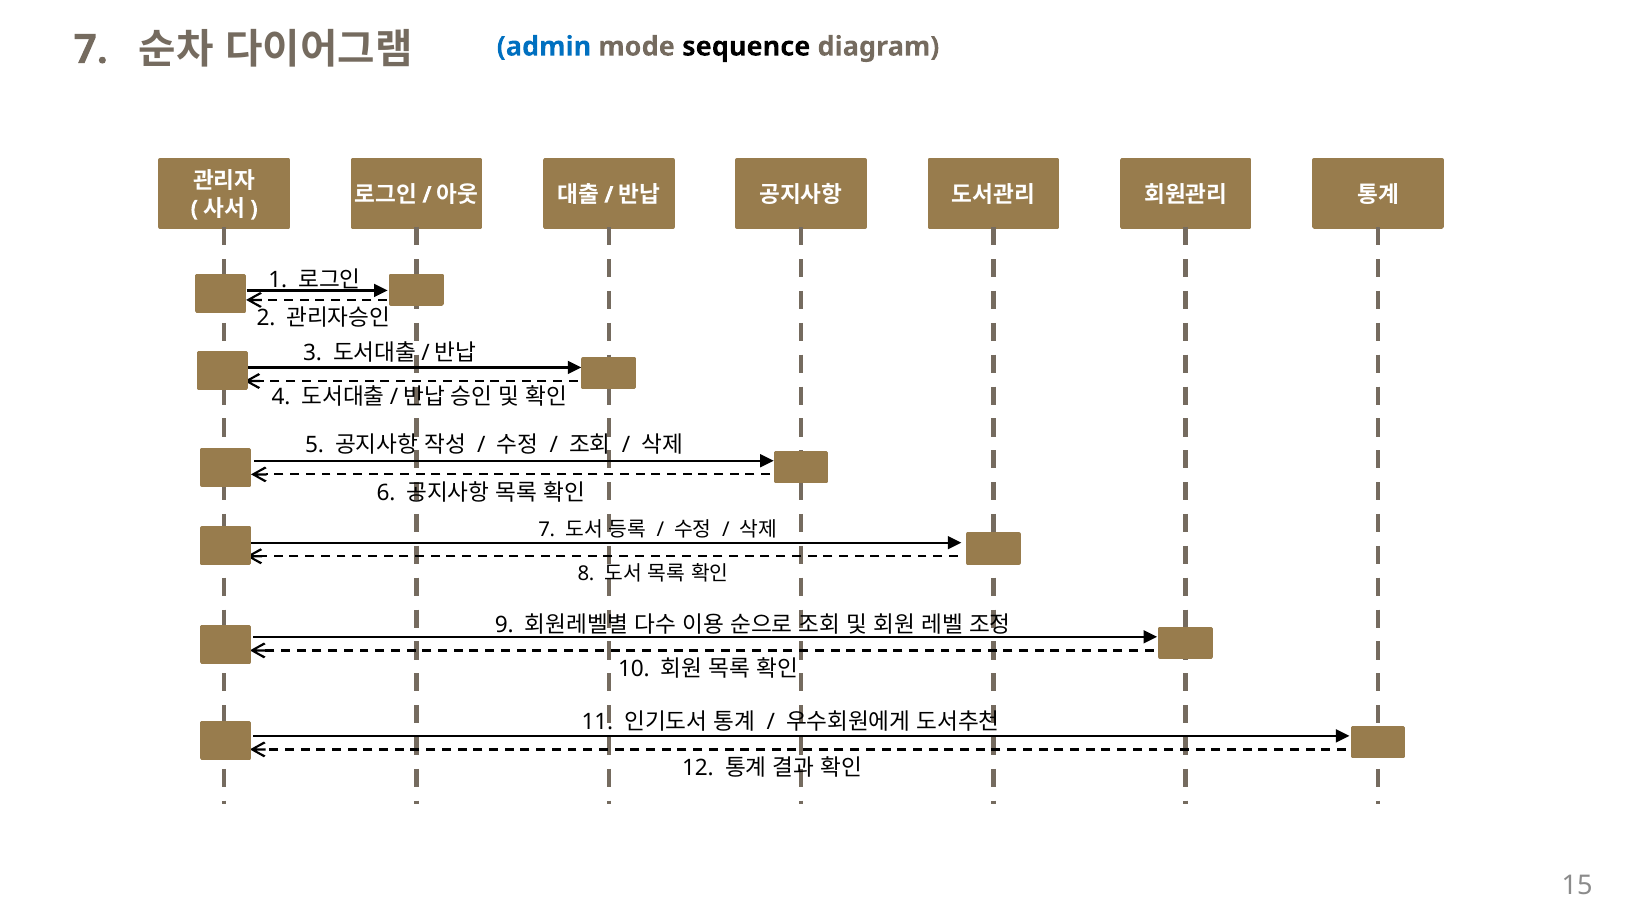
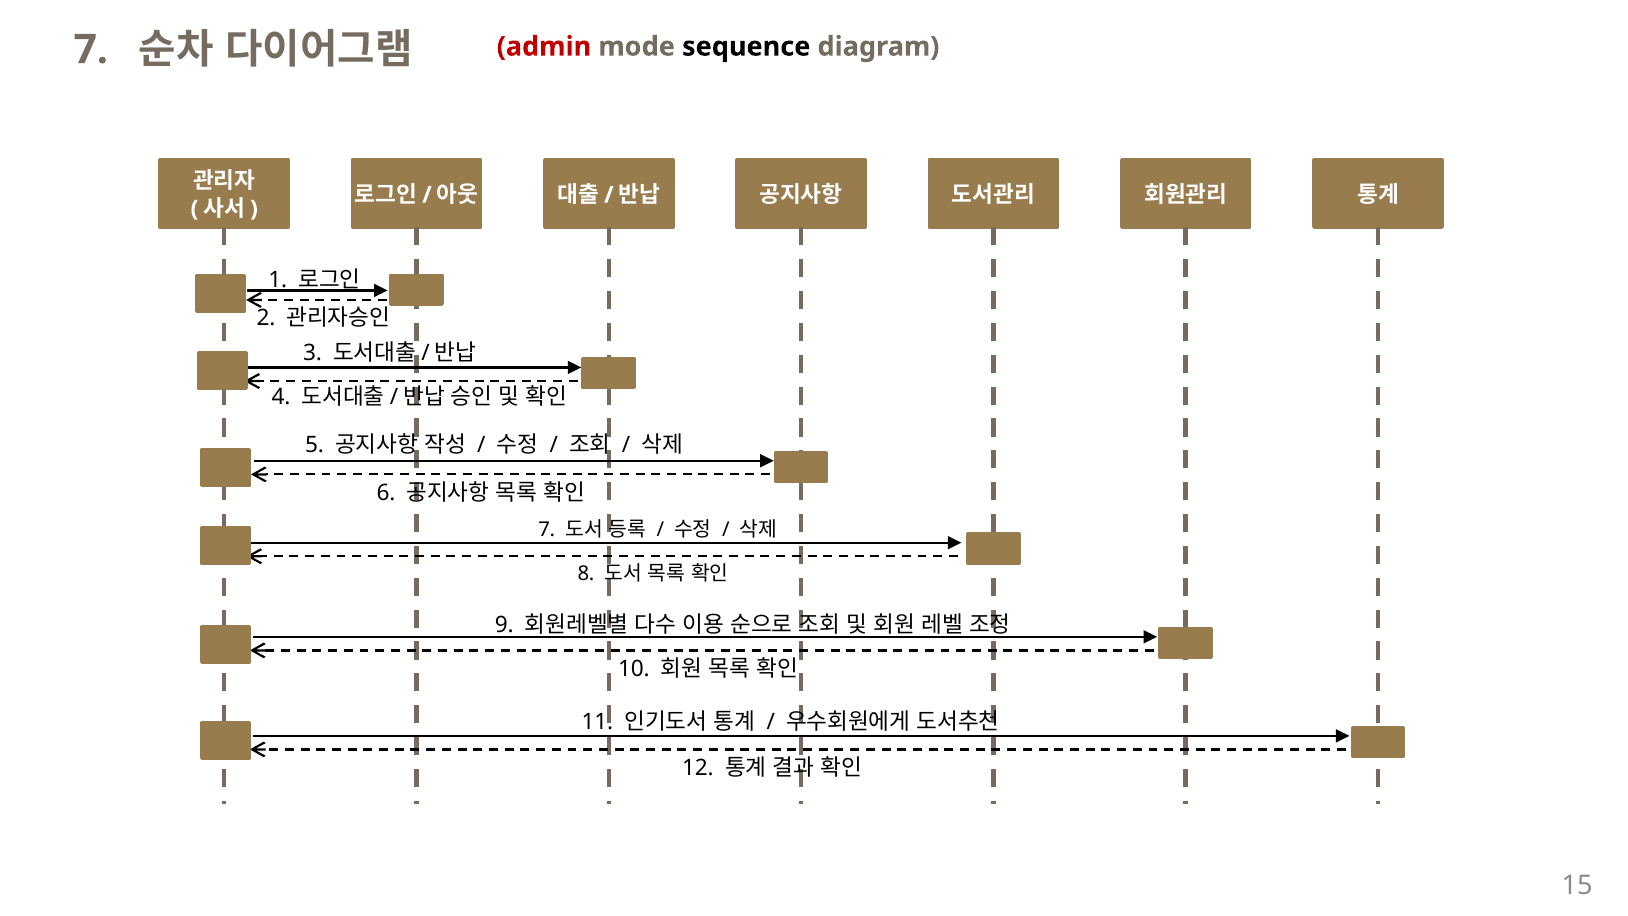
admin colour: blue -> red
